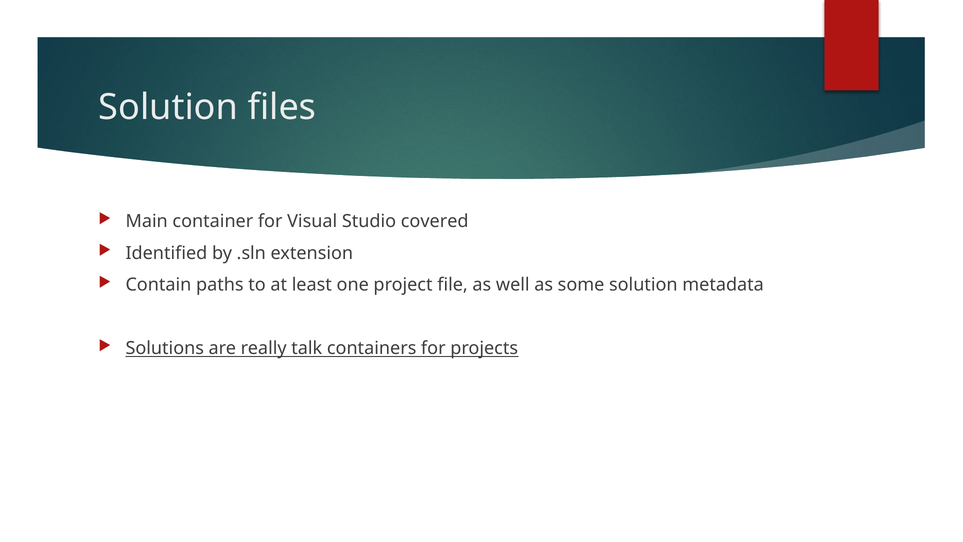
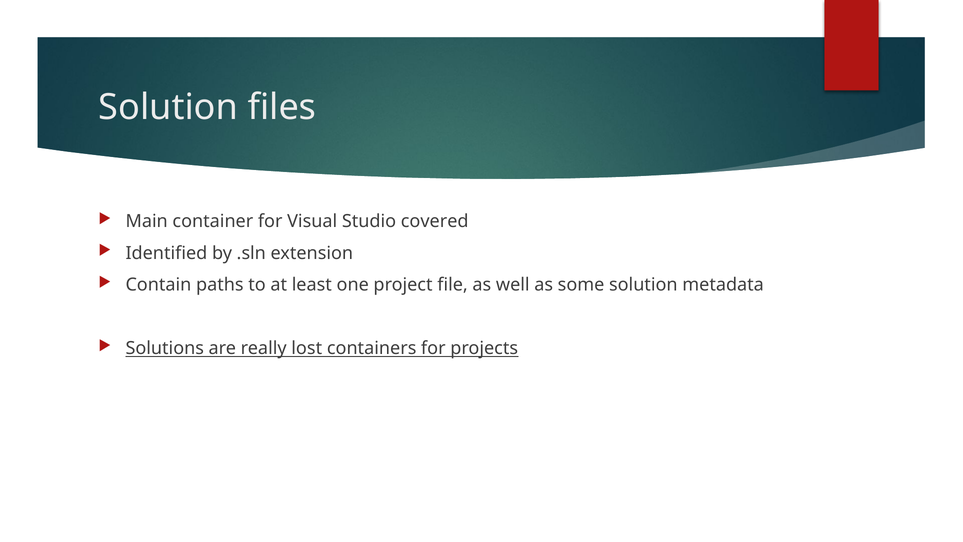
talk: talk -> lost
